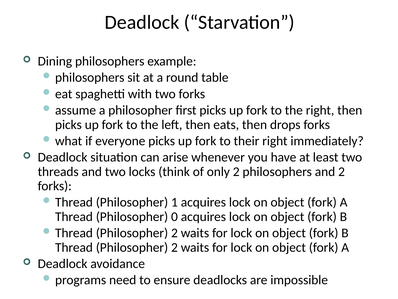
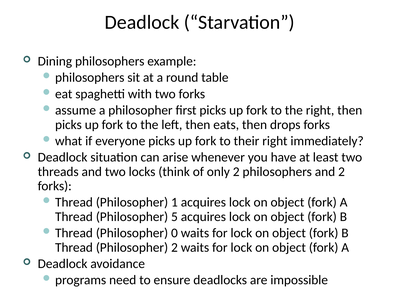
0: 0 -> 5
2 at (174, 233): 2 -> 0
